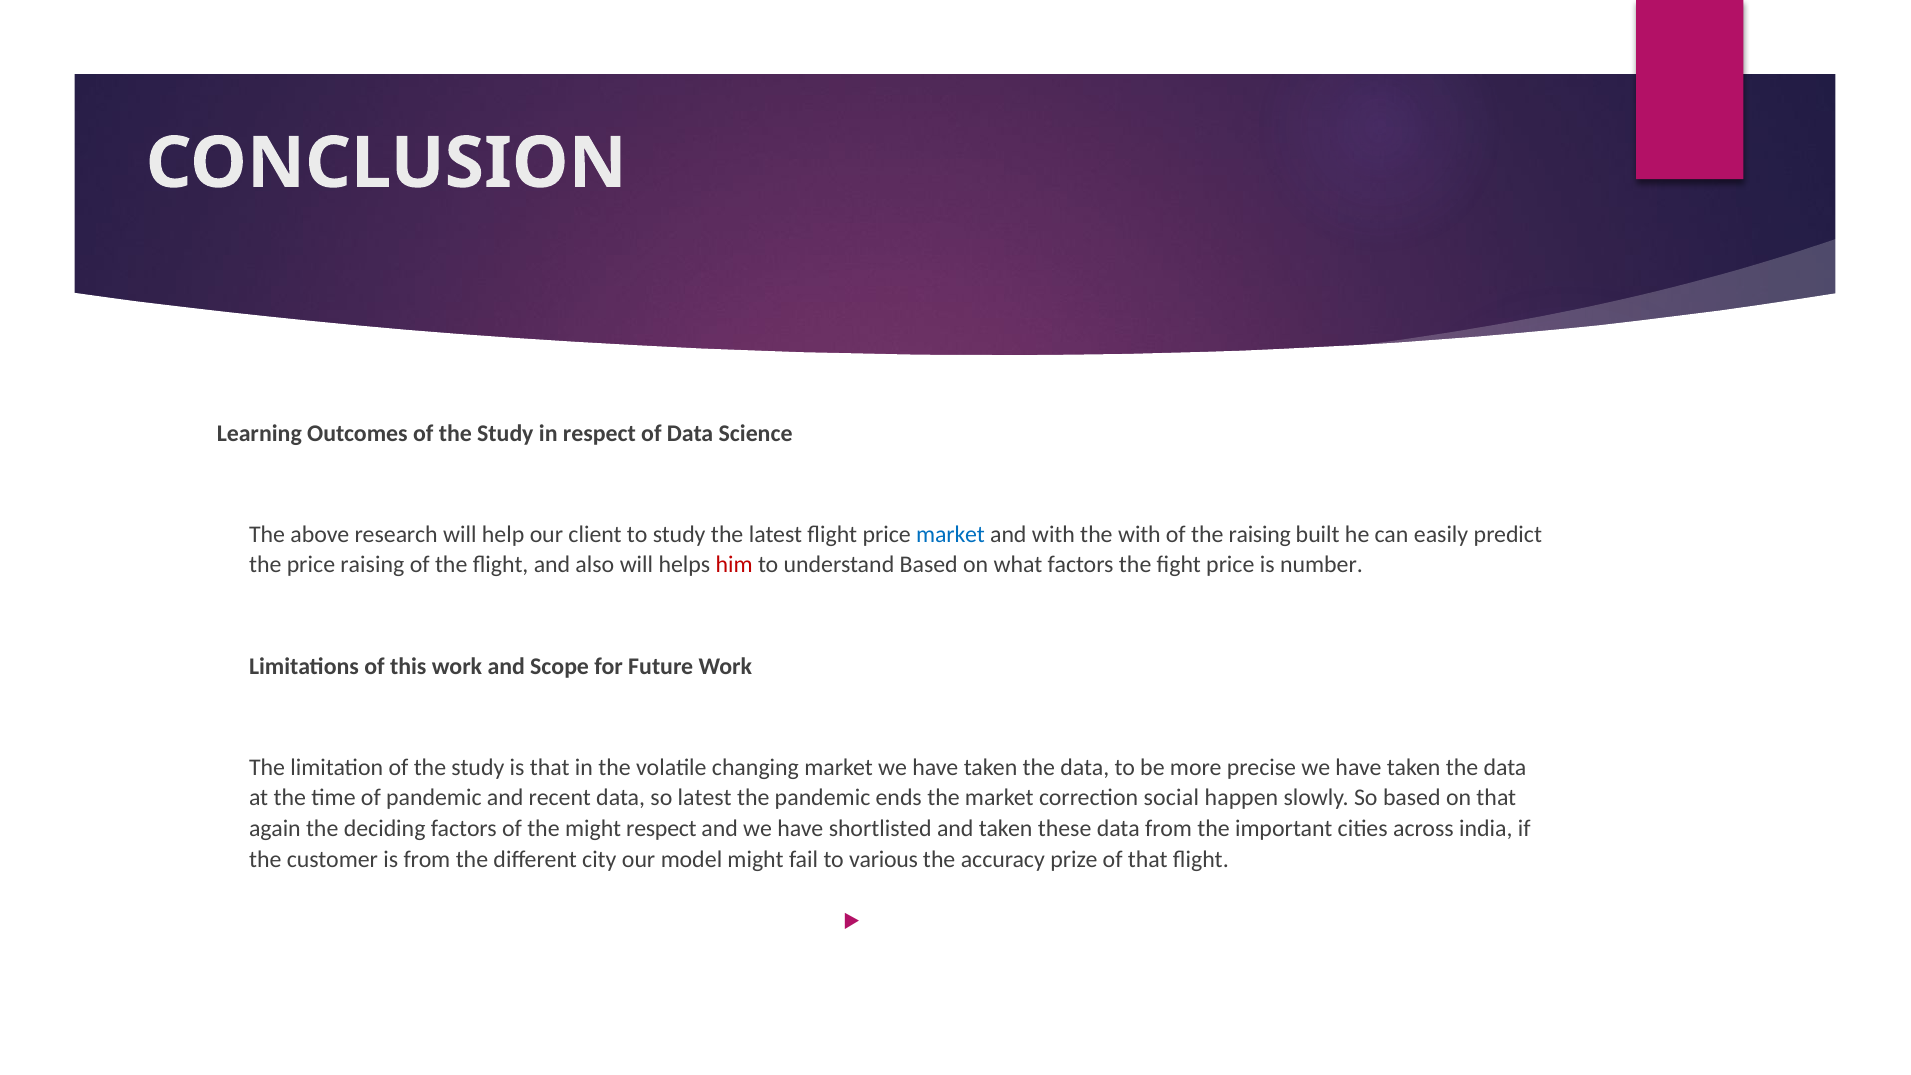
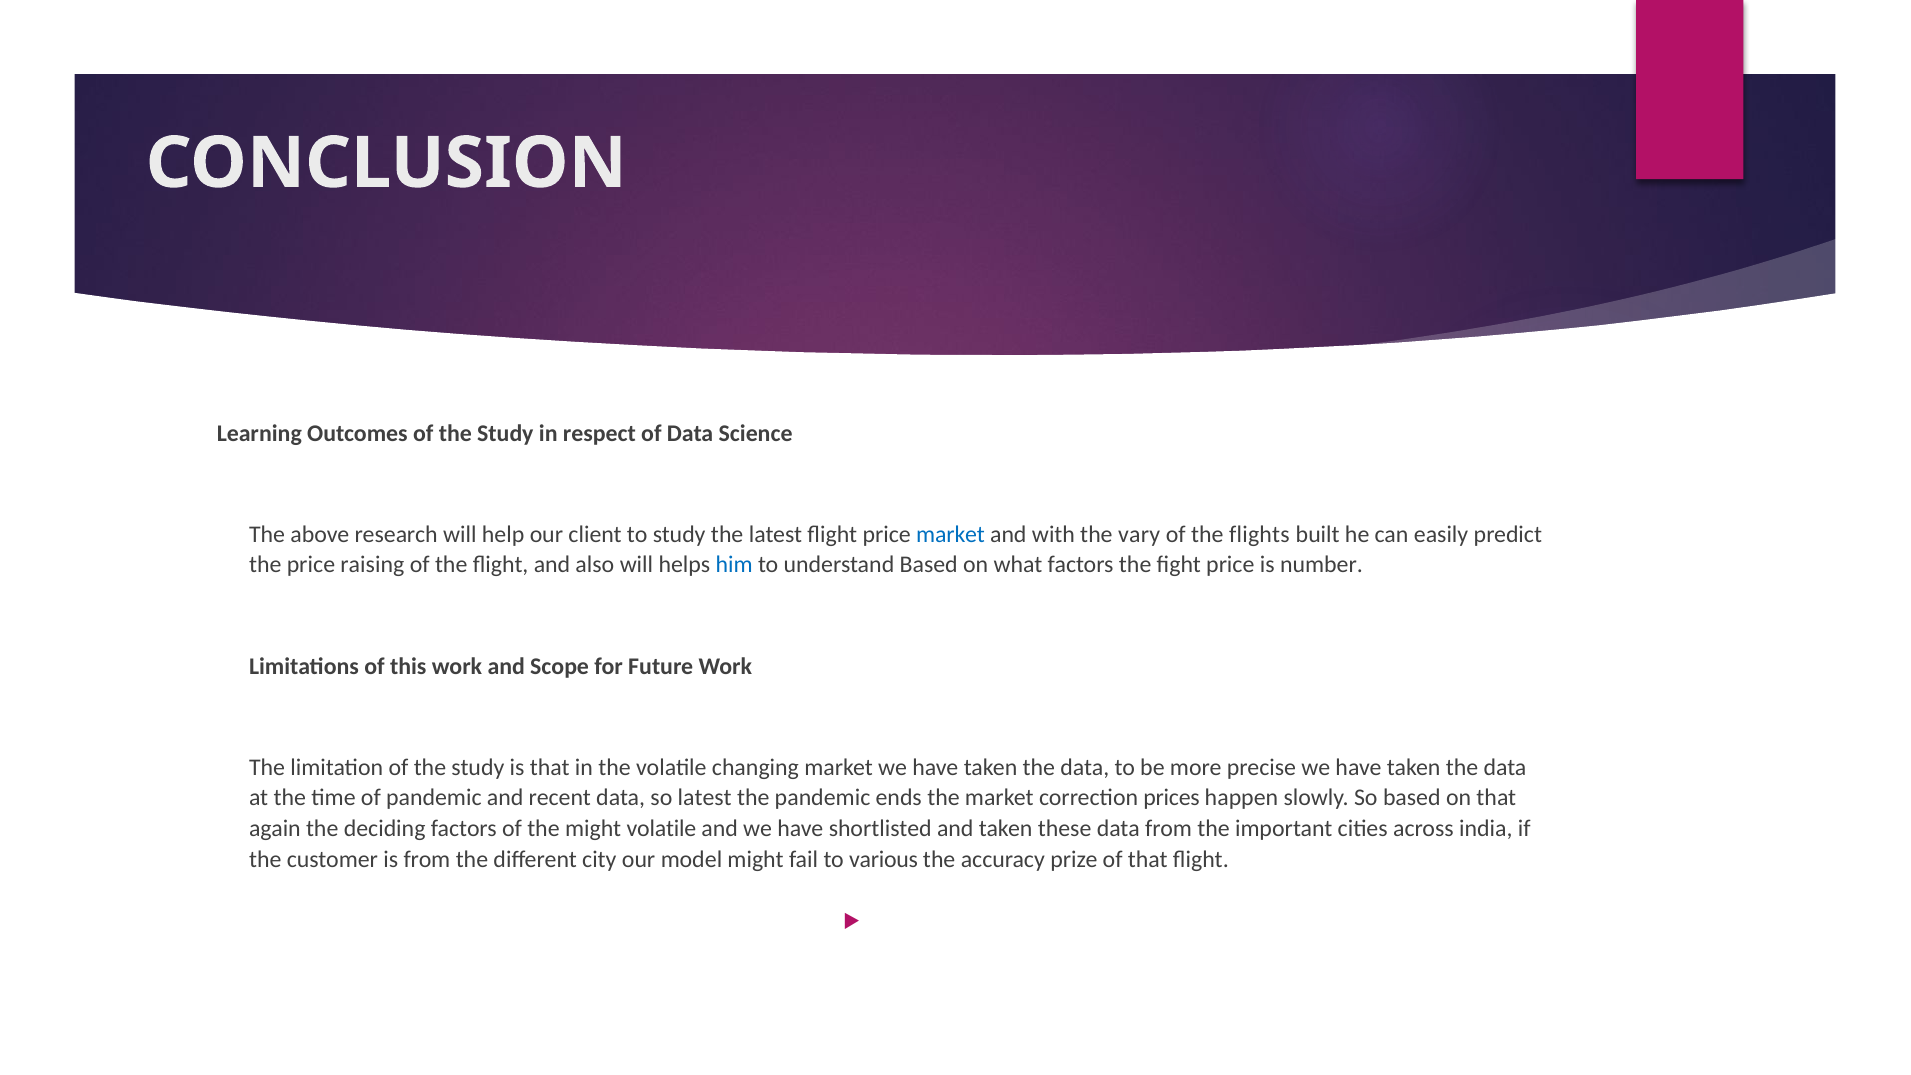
the with: with -> vary
the raising: raising -> flights
him colour: red -> blue
social: social -> prices
might respect: respect -> volatile
